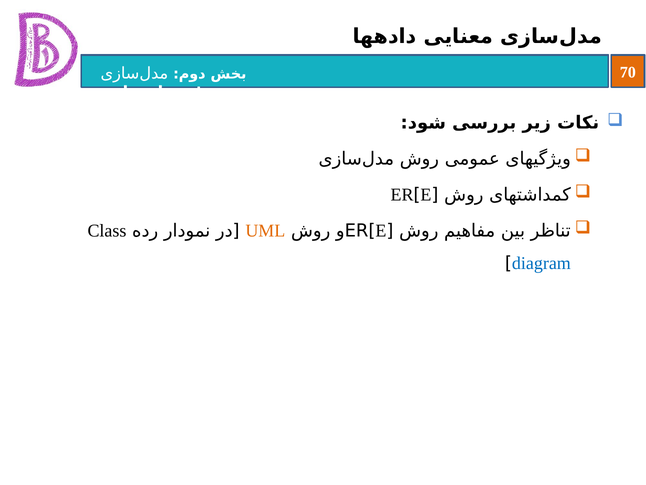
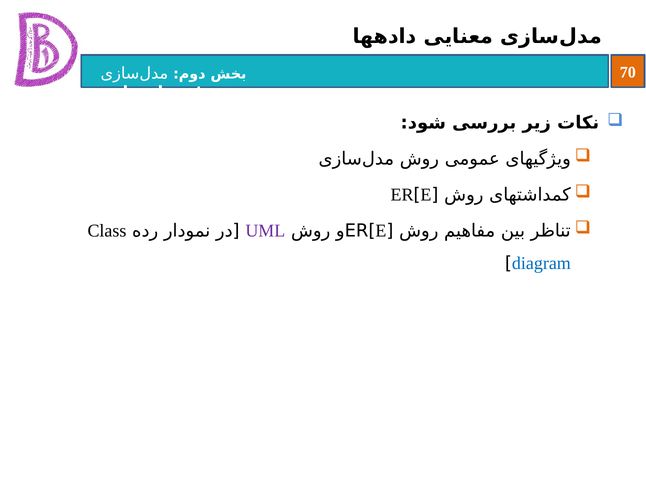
UML colour: orange -> purple
